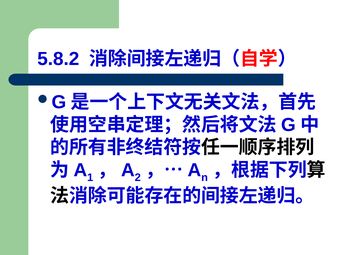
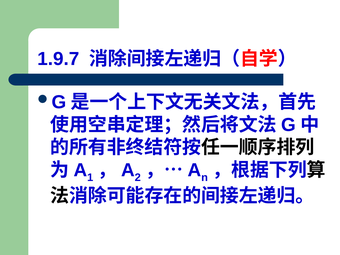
5.8.2: 5.8.2 -> 1.9.7
